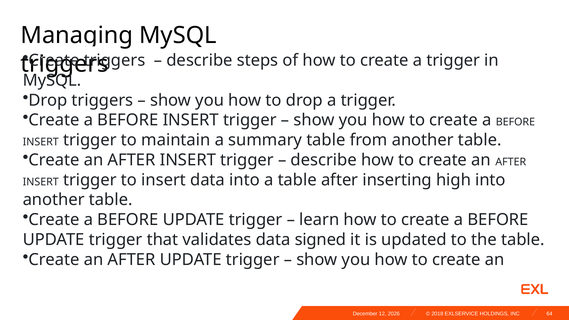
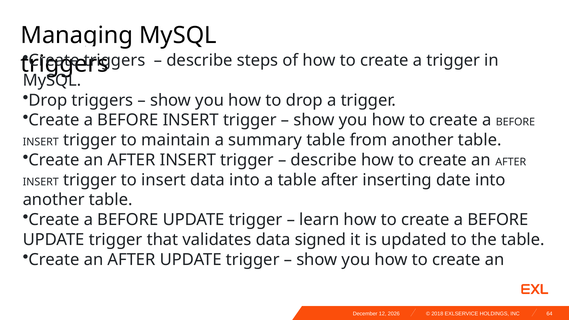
high: high -> date
